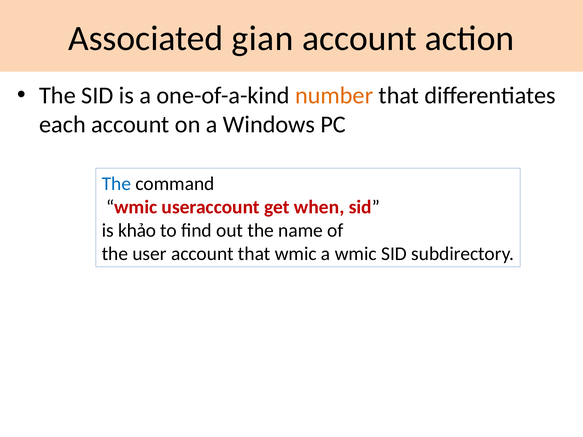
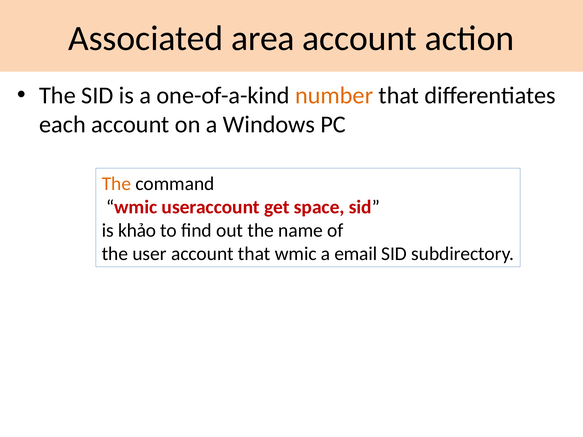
gian: gian -> area
The at (116, 184) colour: blue -> orange
when: when -> space
a wmic: wmic -> email
